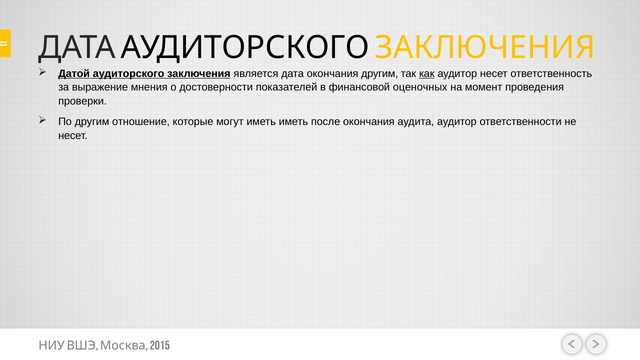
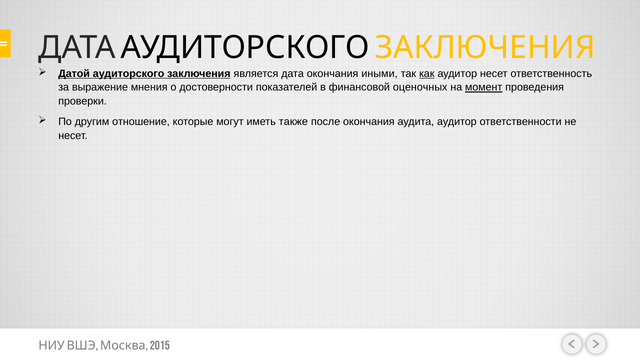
окончания другим: другим -> иными
момент underline: none -> present
иметь иметь: иметь -> также
